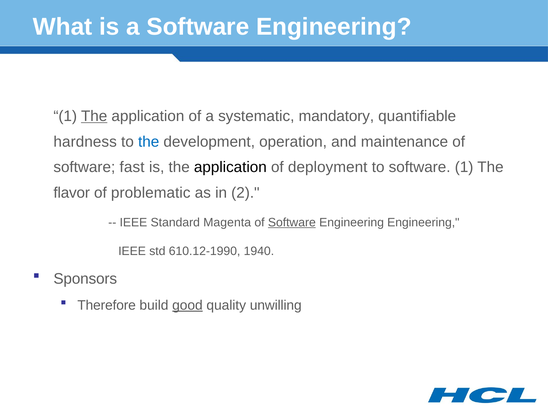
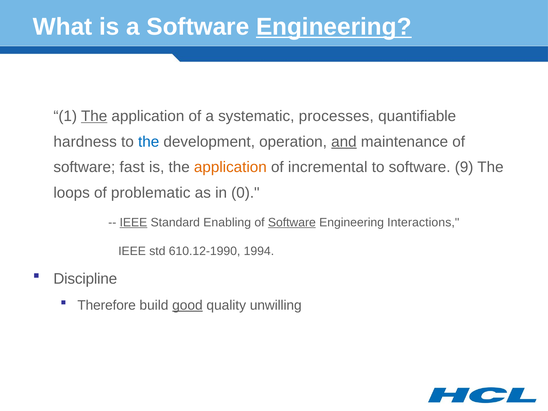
Engineering at (334, 27) underline: none -> present
mandatory: mandatory -> processes
and underline: none -> present
application at (230, 167) colour: black -> orange
deployment: deployment -> incremental
software 1: 1 -> 9
flavor: flavor -> loops
2: 2 -> 0
IEEE at (133, 222) underline: none -> present
Magenta: Magenta -> Enabling
Engineering Engineering: Engineering -> Interactions
1940: 1940 -> 1994
Sponsors: Sponsors -> Discipline
